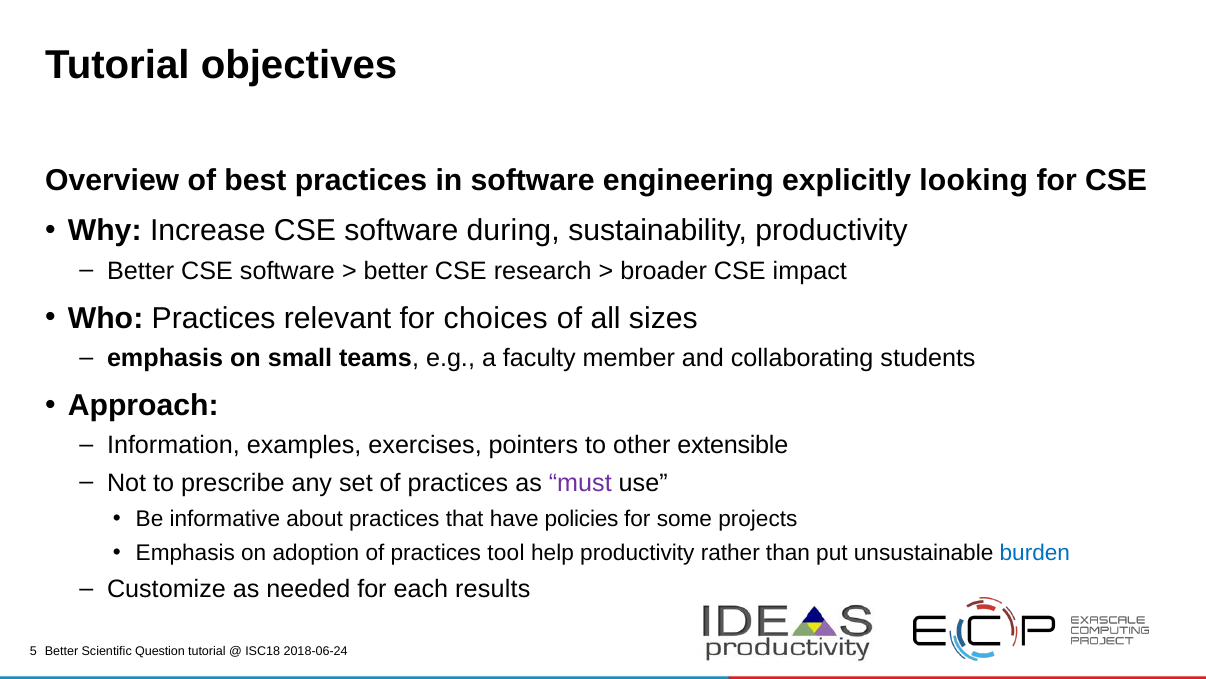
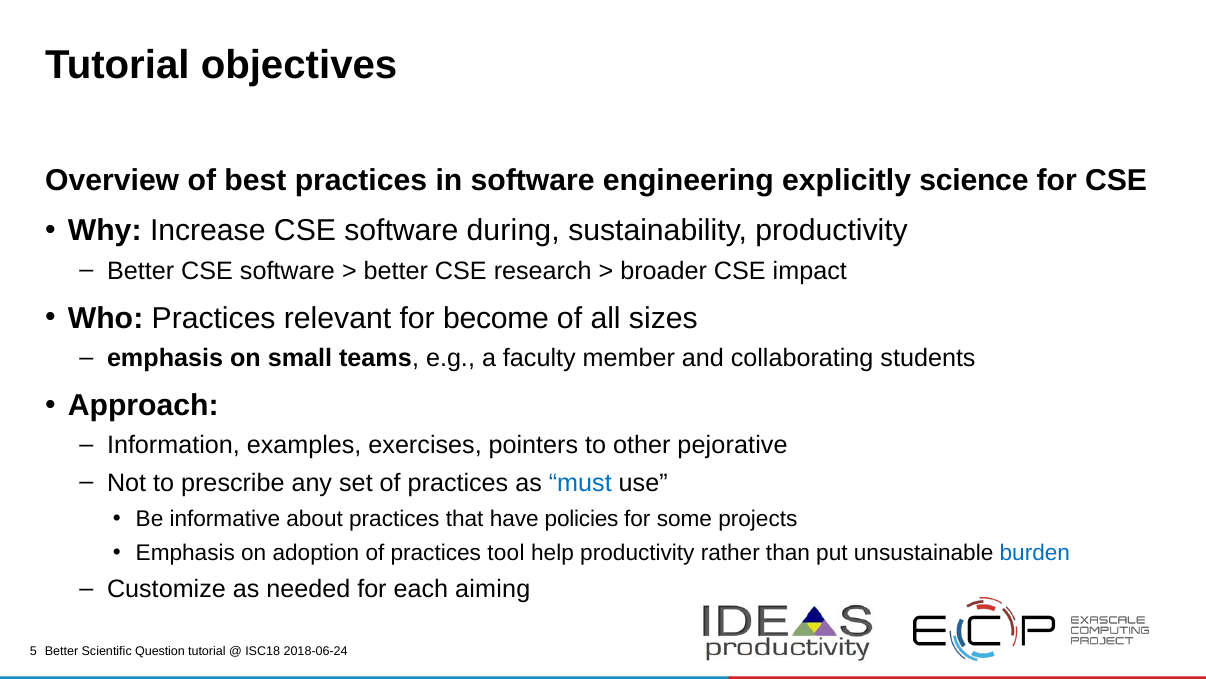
looking: looking -> science
choices: choices -> become
extensible: extensible -> pejorative
must colour: purple -> blue
results: results -> aiming
